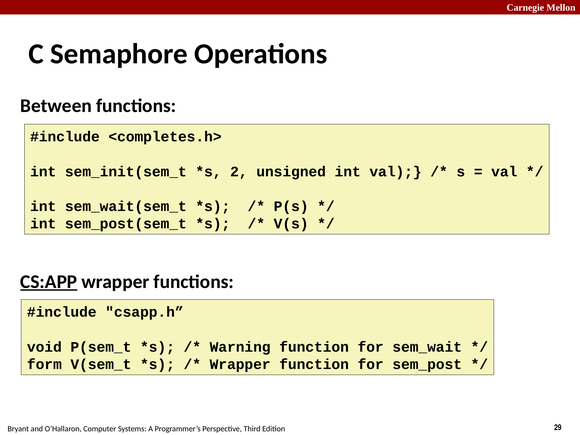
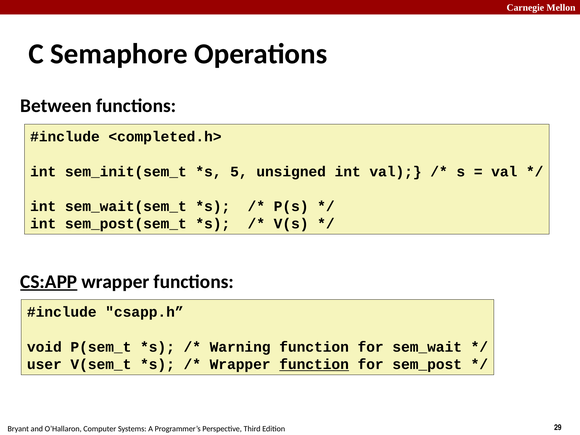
<completes.h>: <completes.h> -> <completed.h>
2: 2 -> 5
form: form -> user
function at (314, 364) underline: none -> present
